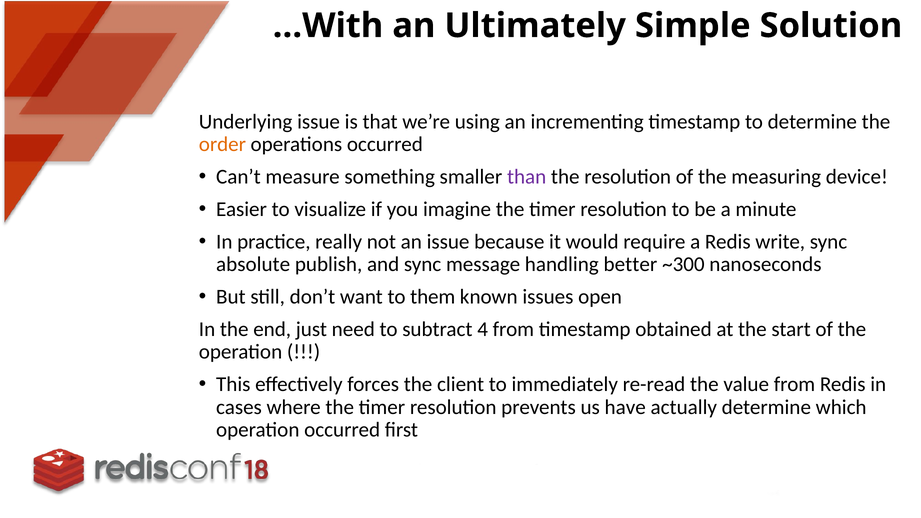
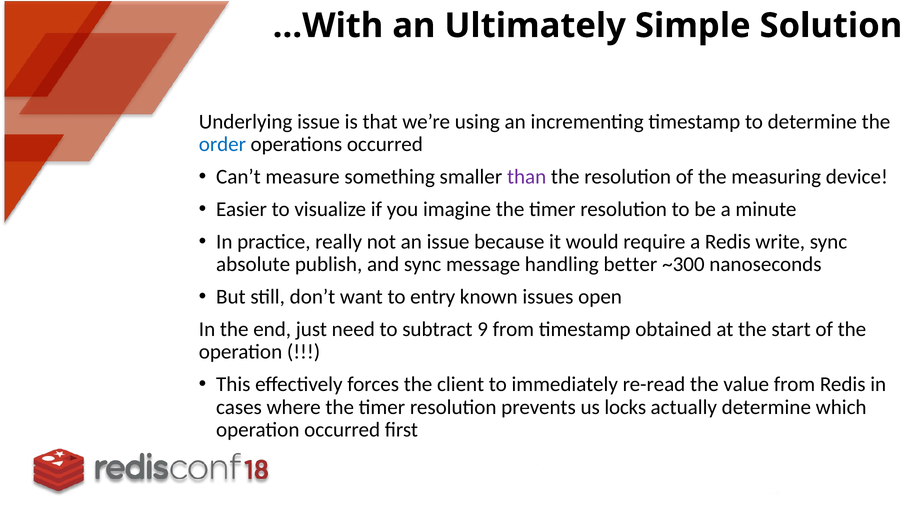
order colour: orange -> blue
them: them -> entry
4: 4 -> 9
have: have -> locks
